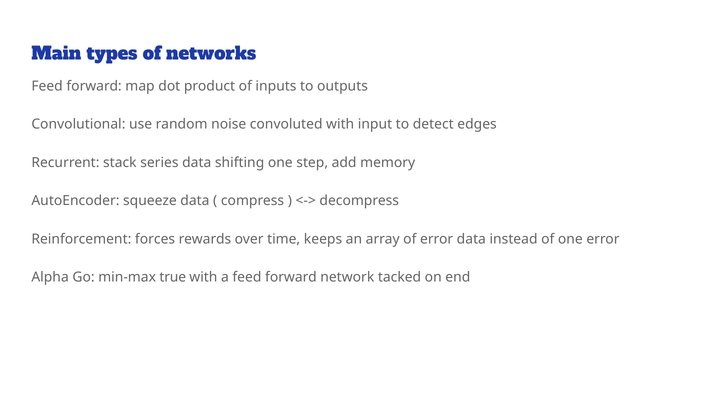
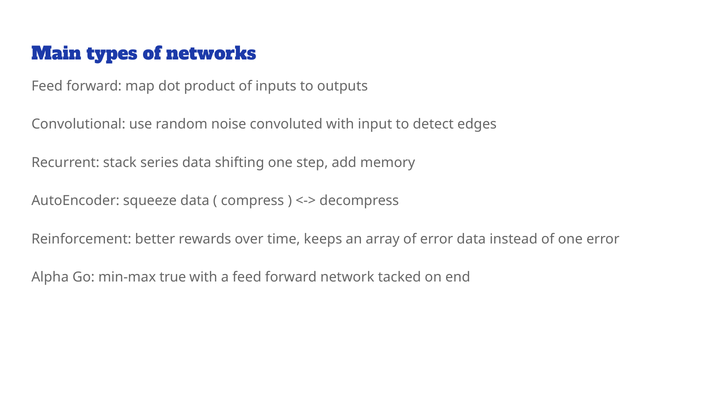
forces: forces -> better
